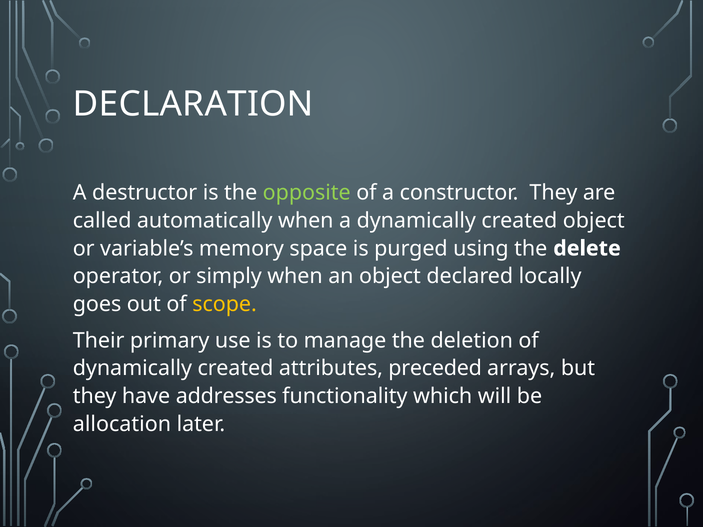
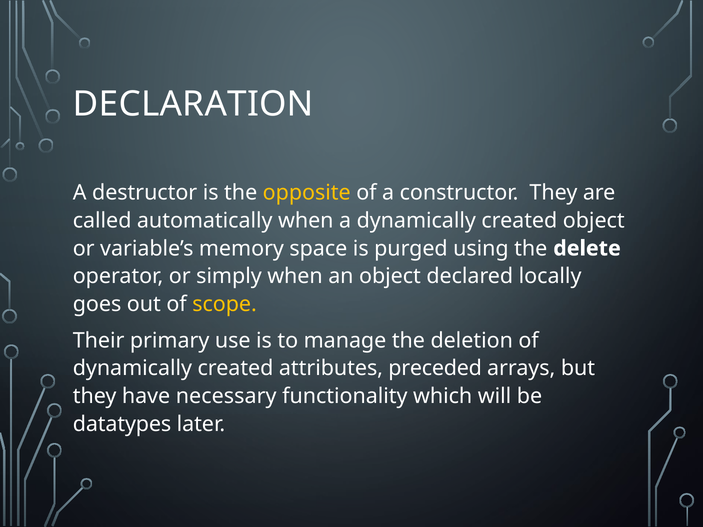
opposite colour: light green -> yellow
addresses: addresses -> necessary
allocation: allocation -> datatypes
